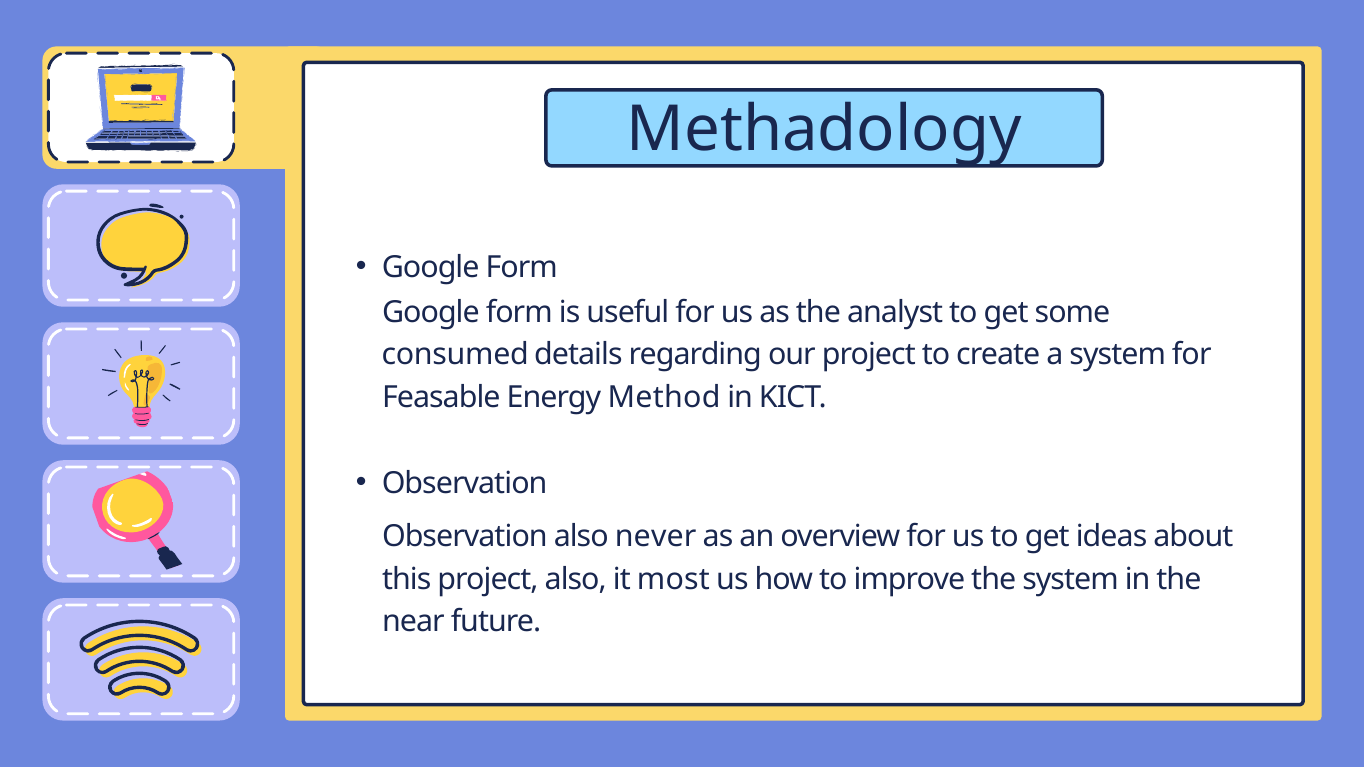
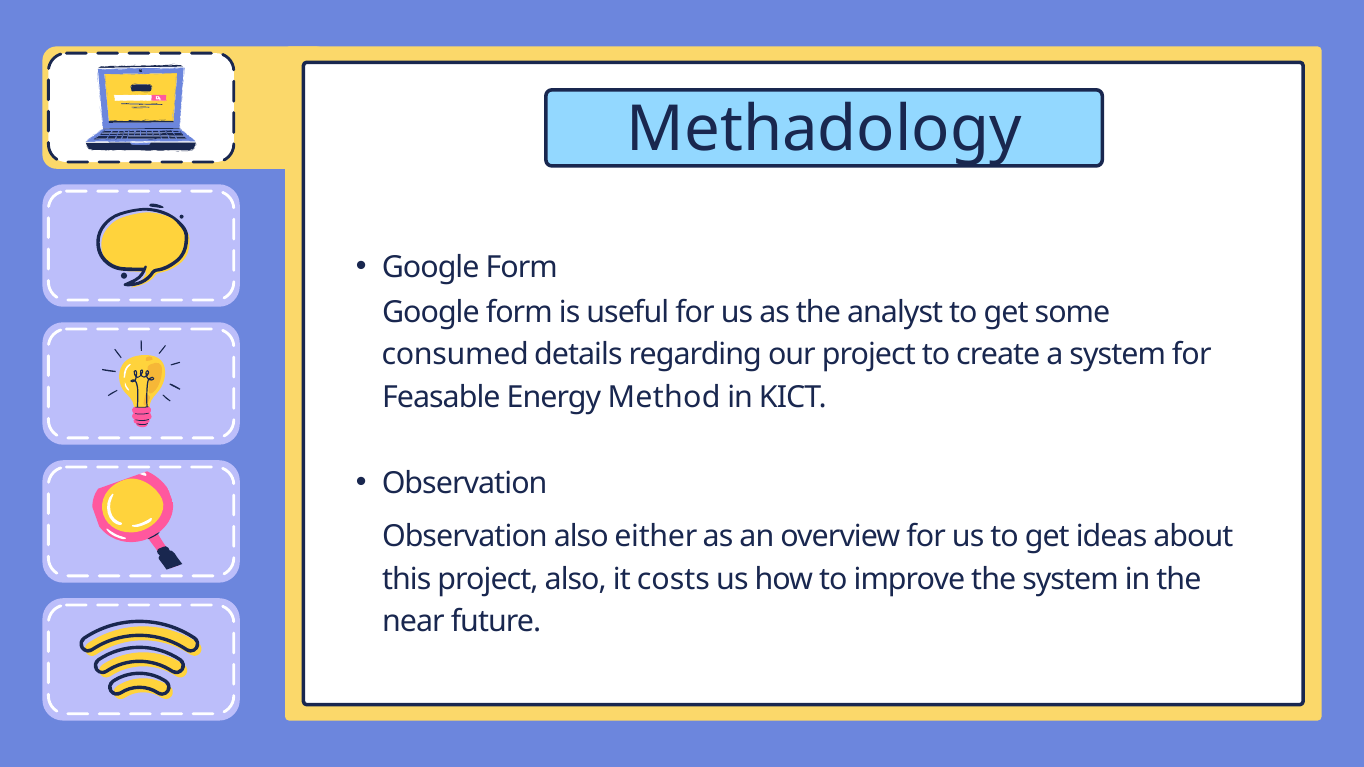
never: never -> either
most: most -> costs
